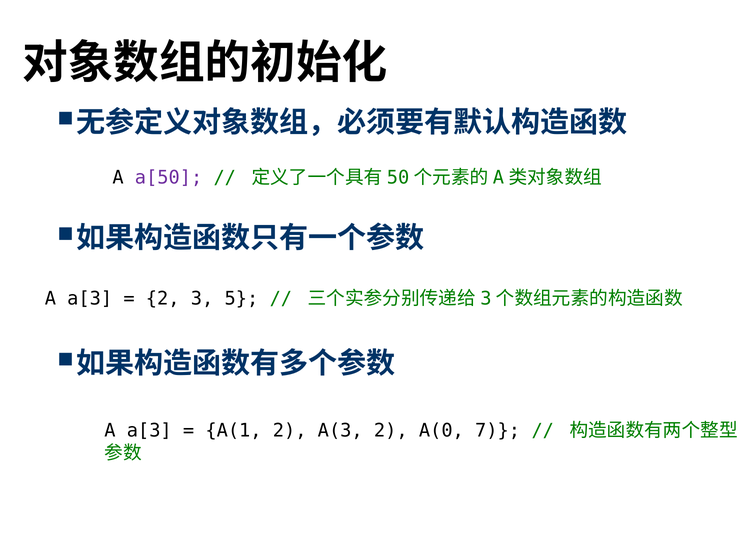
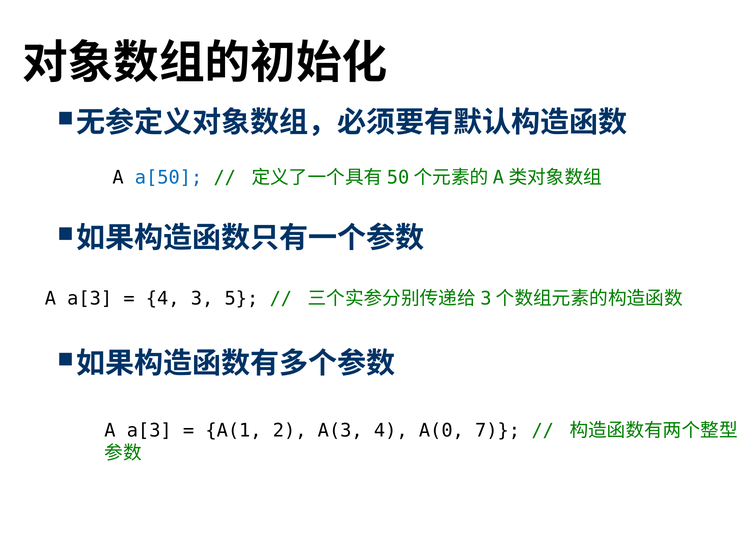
a[50 colour: purple -> blue
2 at (163, 299): 2 -> 4
A(3 2: 2 -> 4
